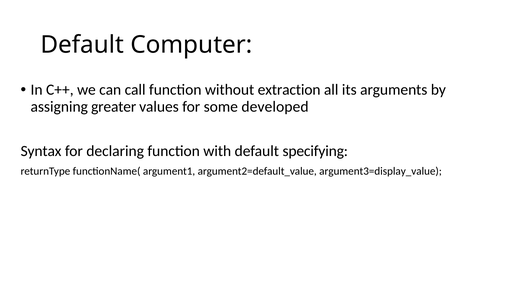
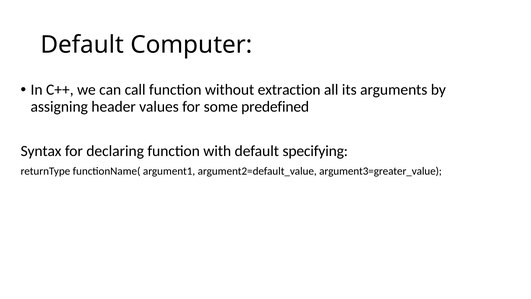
greater: greater -> header
developed: developed -> predefined
argument3=display_value: argument3=display_value -> argument3=greater_value
